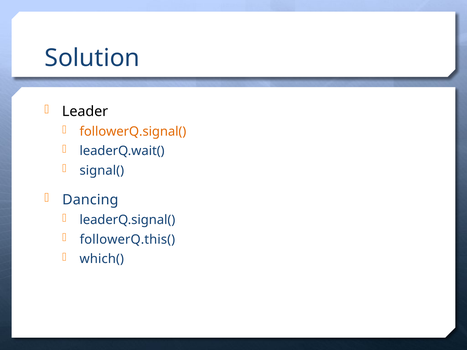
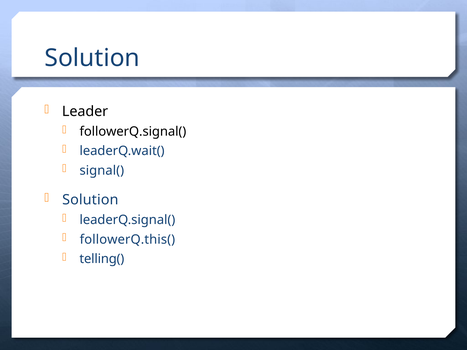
followerQ.signal( colour: orange -> black
Dancing at (90, 200): Dancing -> Solution
which(: which( -> telling(
